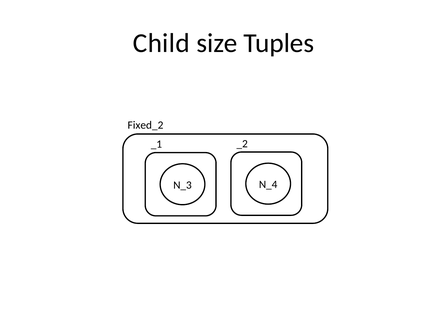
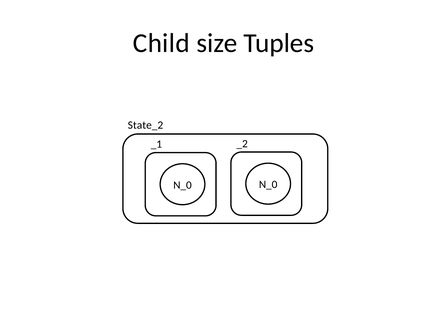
Fixed_2: Fixed_2 -> State_2
N_4 at (268, 185): N_4 -> N_0
N_3 at (182, 185): N_3 -> N_0
